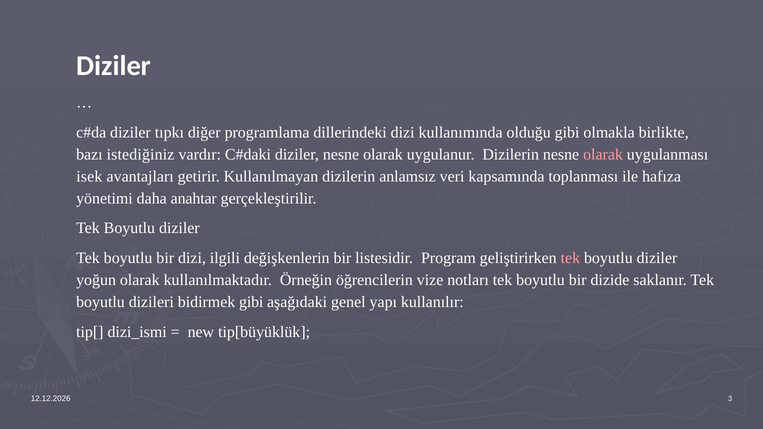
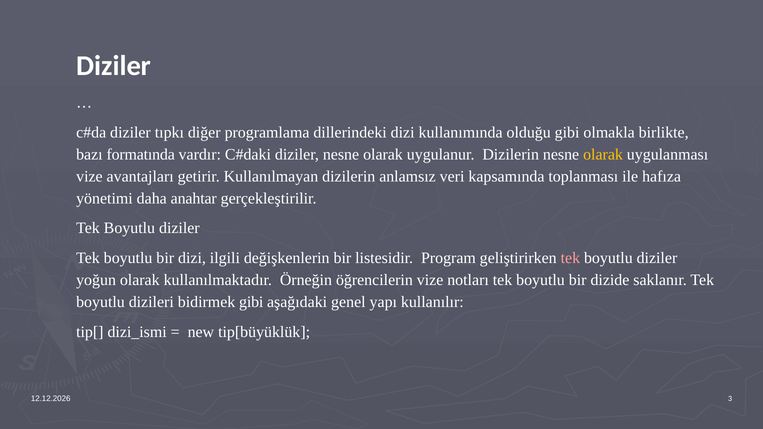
istediğiniz: istediğiniz -> formatında
olarak at (603, 155) colour: pink -> yellow
isek at (89, 176): isek -> vize
